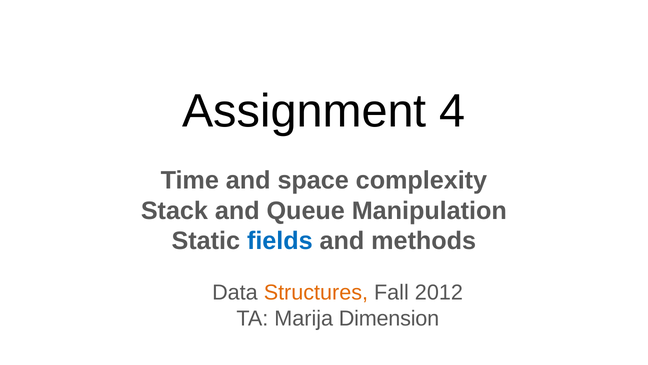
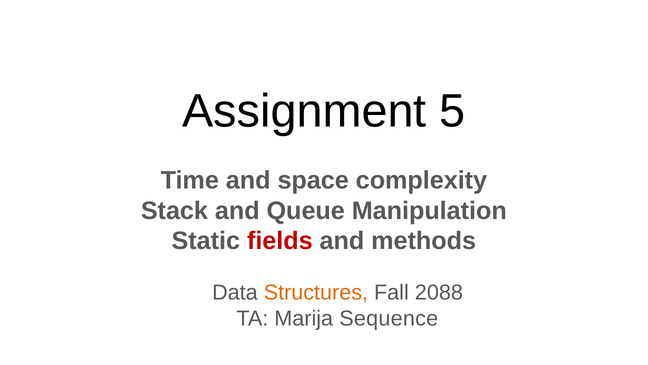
4: 4 -> 5
fields colour: blue -> red
2012: 2012 -> 2088
Dimension: Dimension -> Sequence
